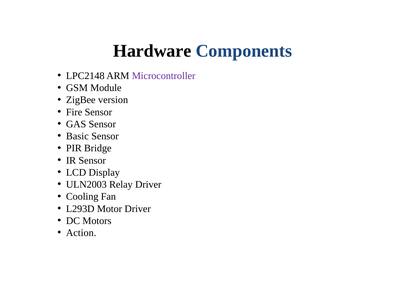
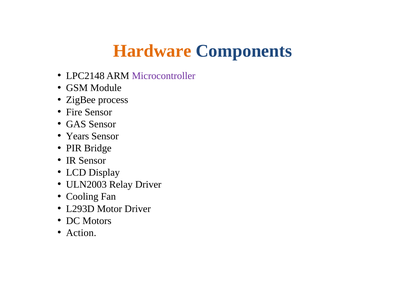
Hardware colour: black -> orange
version: version -> process
Basic: Basic -> Years
